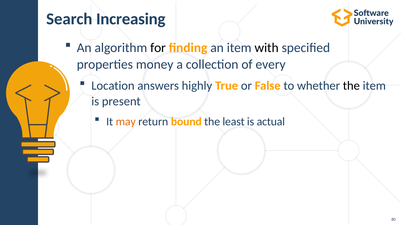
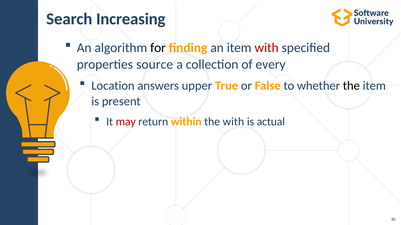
with at (267, 48) colour: black -> red
money: money -> source
highly: highly -> upper
may colour: orange -> red
bound: bound -> within
the least: least -> with
